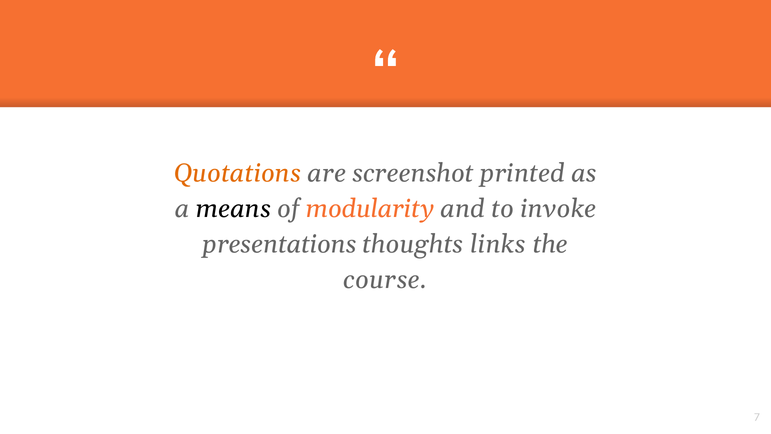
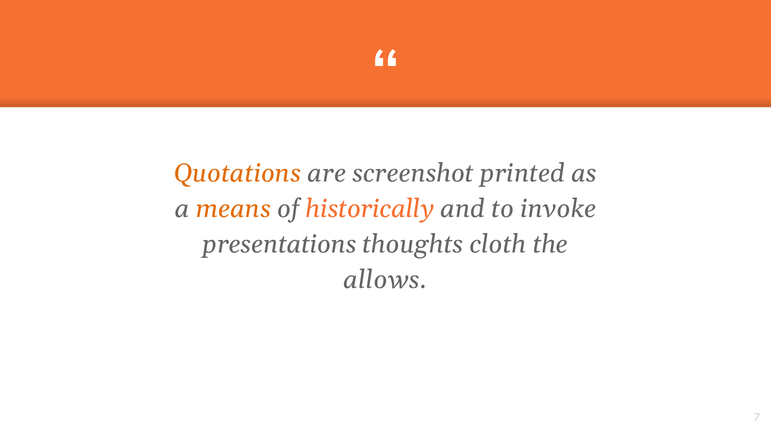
means colour: black -> orange
modularity: modularity -> historically
links: links -> cloth
course: course -> allows
